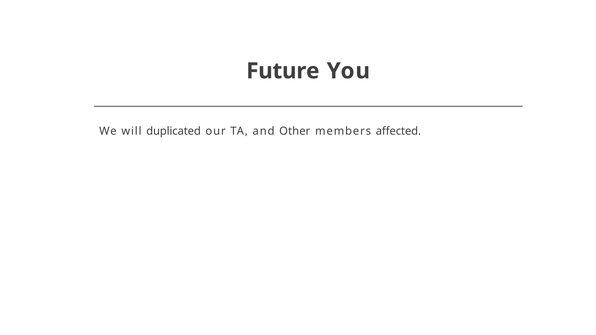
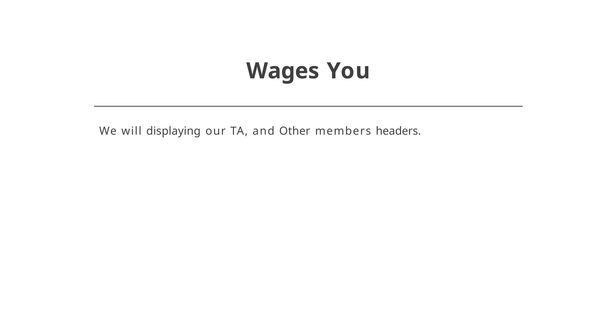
Future: Future -> Wages
duplicated: duplicated -> displaying
affected: affected -> headers
